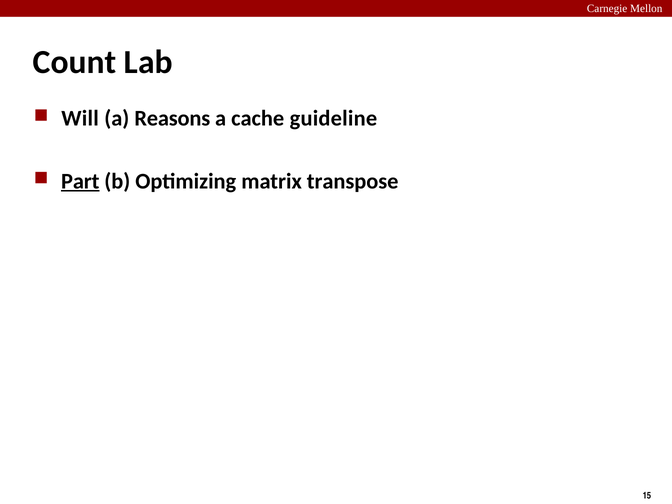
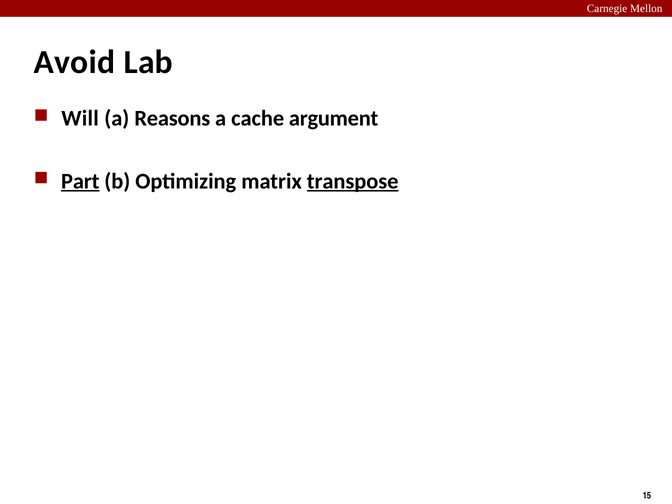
Count: Count -> Avoid
guideline: guideline -> argument
transpose underline: none -> present
